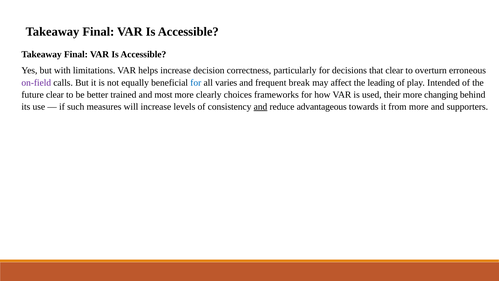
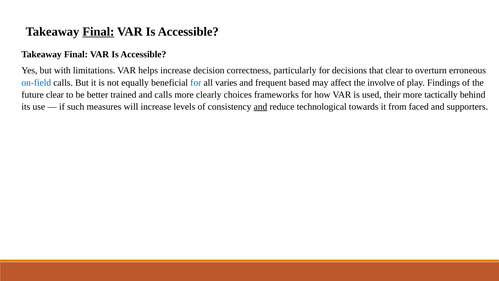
Final at (98, 32) underline: none -> present
on-field colour: purple -> blue
break: break -> based
leading: leading -> involve
Intended: Intended -> Findings
and most: most -> calls
changing: changing -> tactically
advantageous: advantageous -> technological
from more: more -> faced
